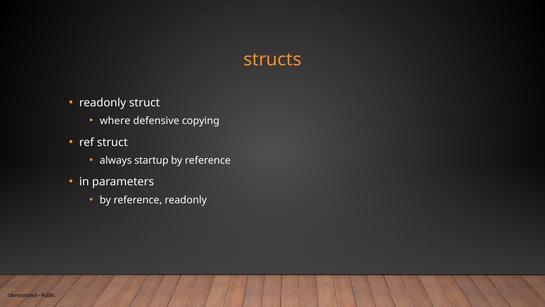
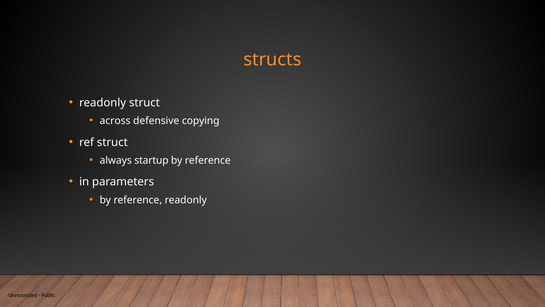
where: where -> across
